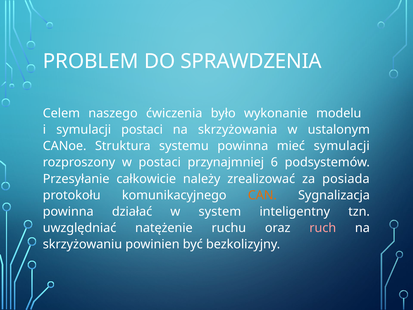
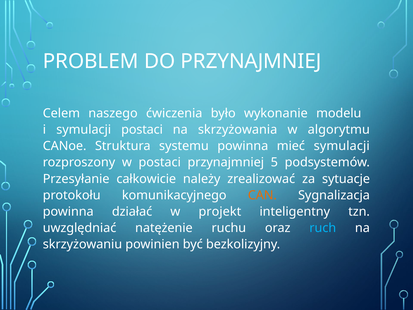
DO SPRAWDZENIA: SPRAWDZENIA -> PRZYNAJMNIEJ
ustalonym: ustalonym -> algorytmu
6: 6 -> 5
posiada: posiada -> sytuacje
system: system -> projekt
ruch colour: pink -> light blue
